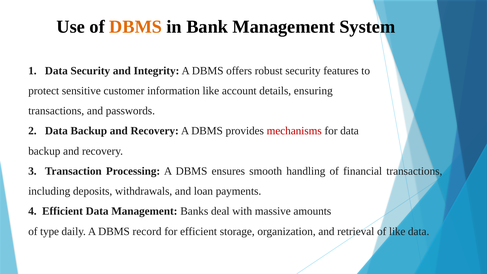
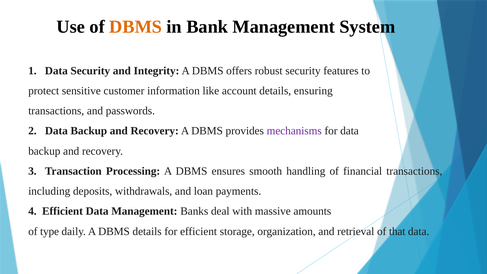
mechanisms colour: red -> purple
DBMS record: record -> details
of like: like -> that
